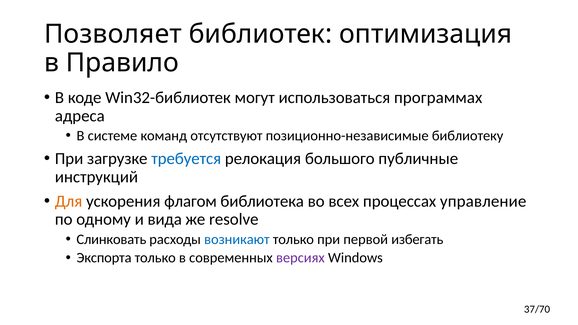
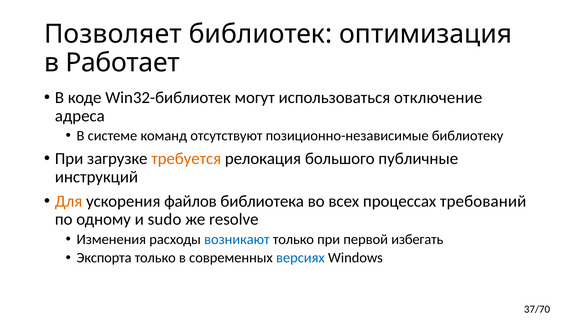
Правило: Правило -> Работает
программах: программах -> отключение
требуется colour: blue -> orange
флагом: флагом -> файлов
управление: управление -> требований
вида: вида -> sudo
Слинковать: Слинковать -> Изменения
версиях colour: purple -> blue
